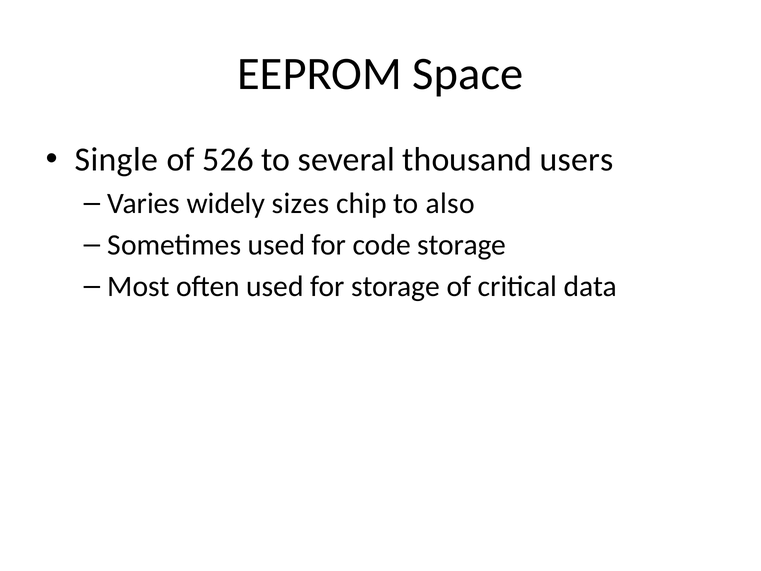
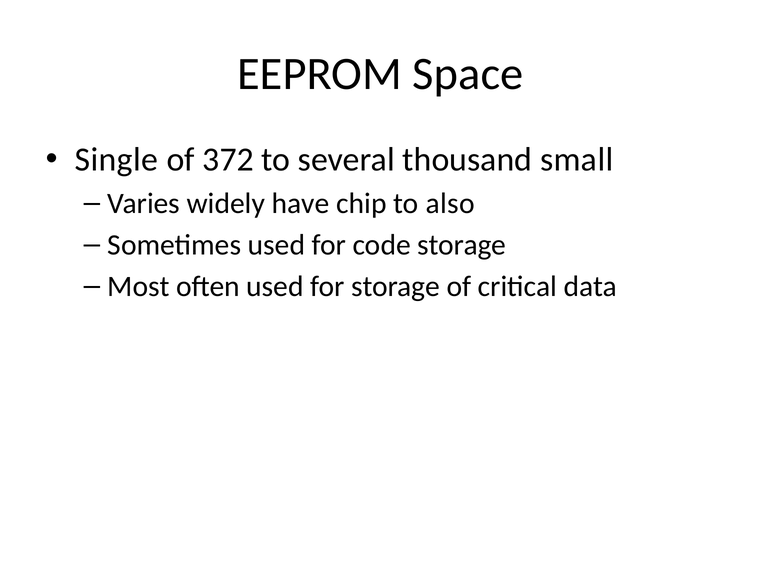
526: 526 -> 372
users: users -> small
sizes: sizes -> have
